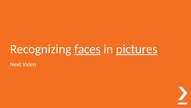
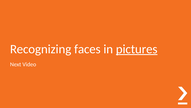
faces underline: present -> none
